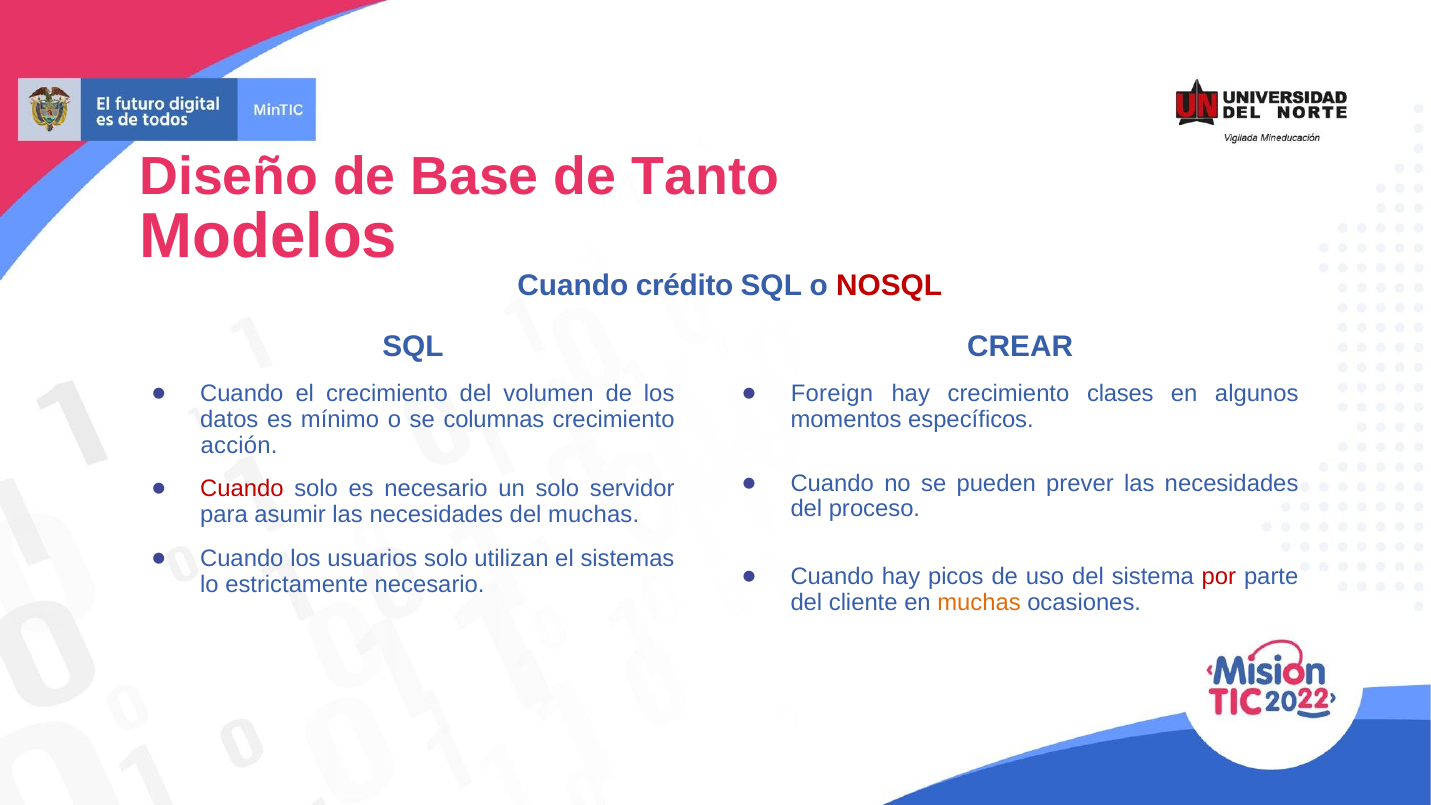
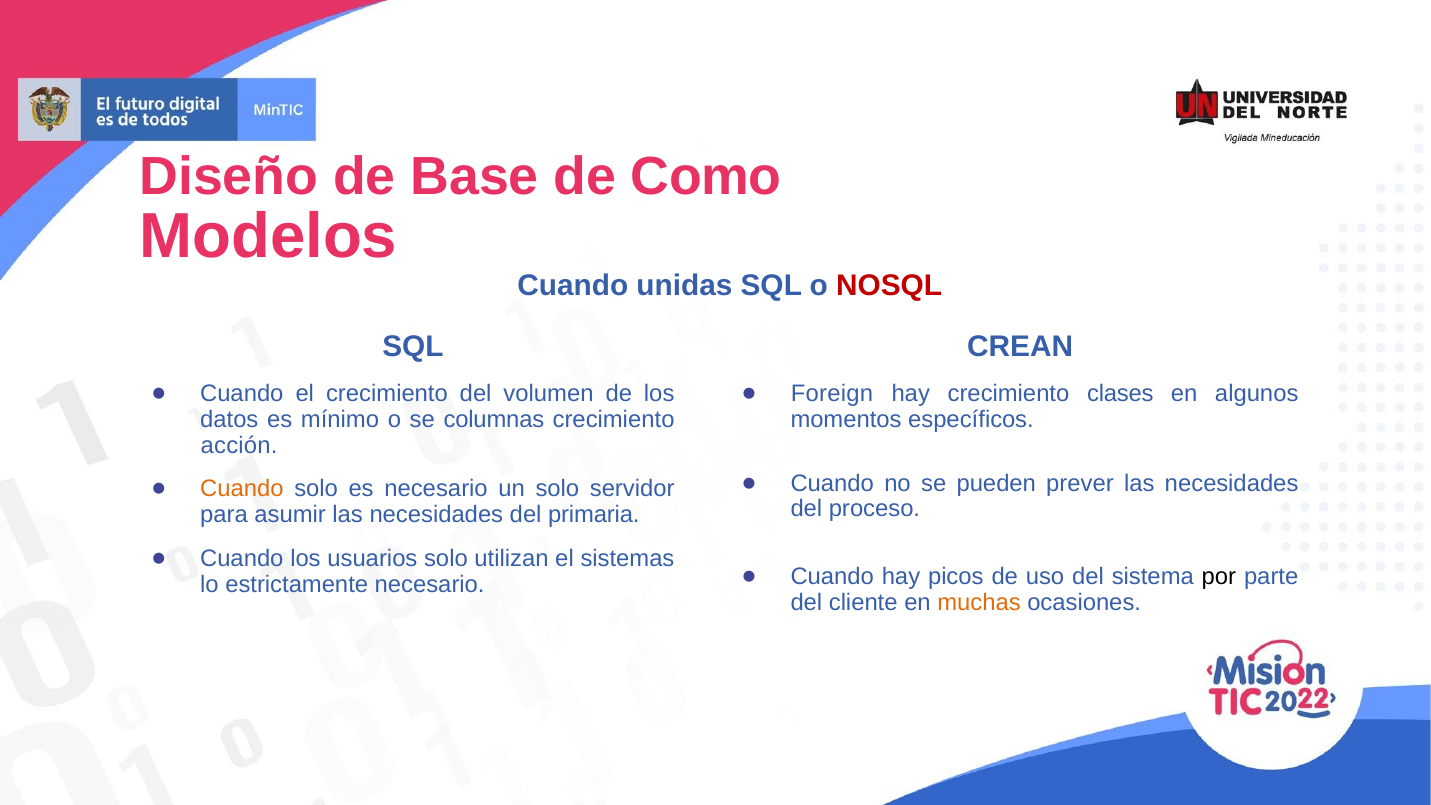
Tanto: Tanto -> Como
crédito: crédito -> unidas
CREAR: CREAR -> CREAN
Cuando at (242, 489) colour: red -> orange
del muchas: muchas -> primaria
por colour: red -> black
